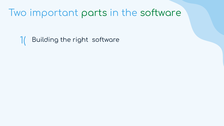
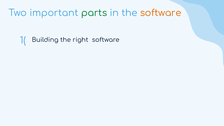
software at (161, 13) colour: green -> orange
